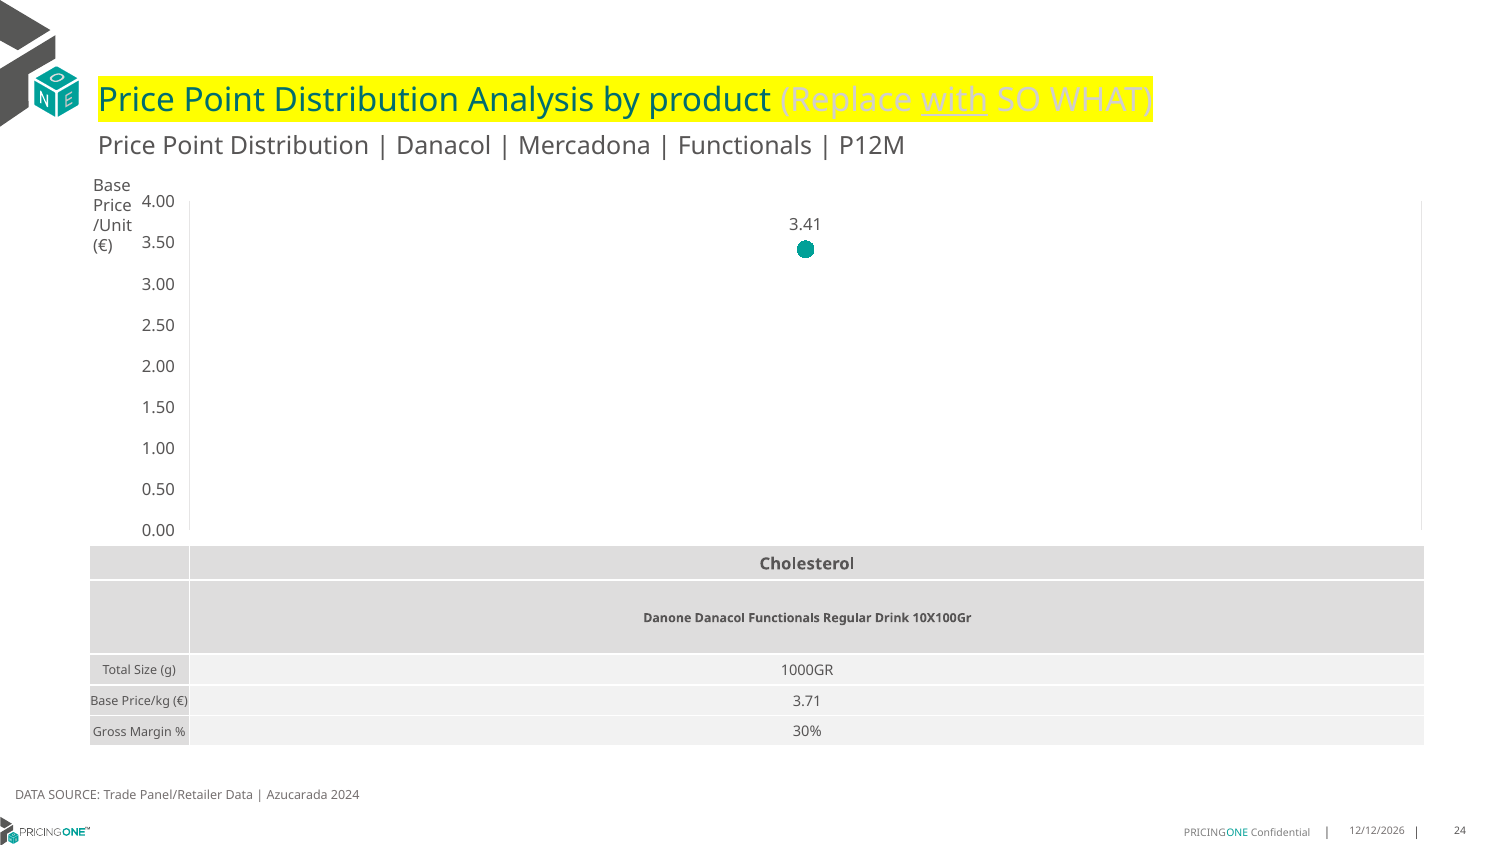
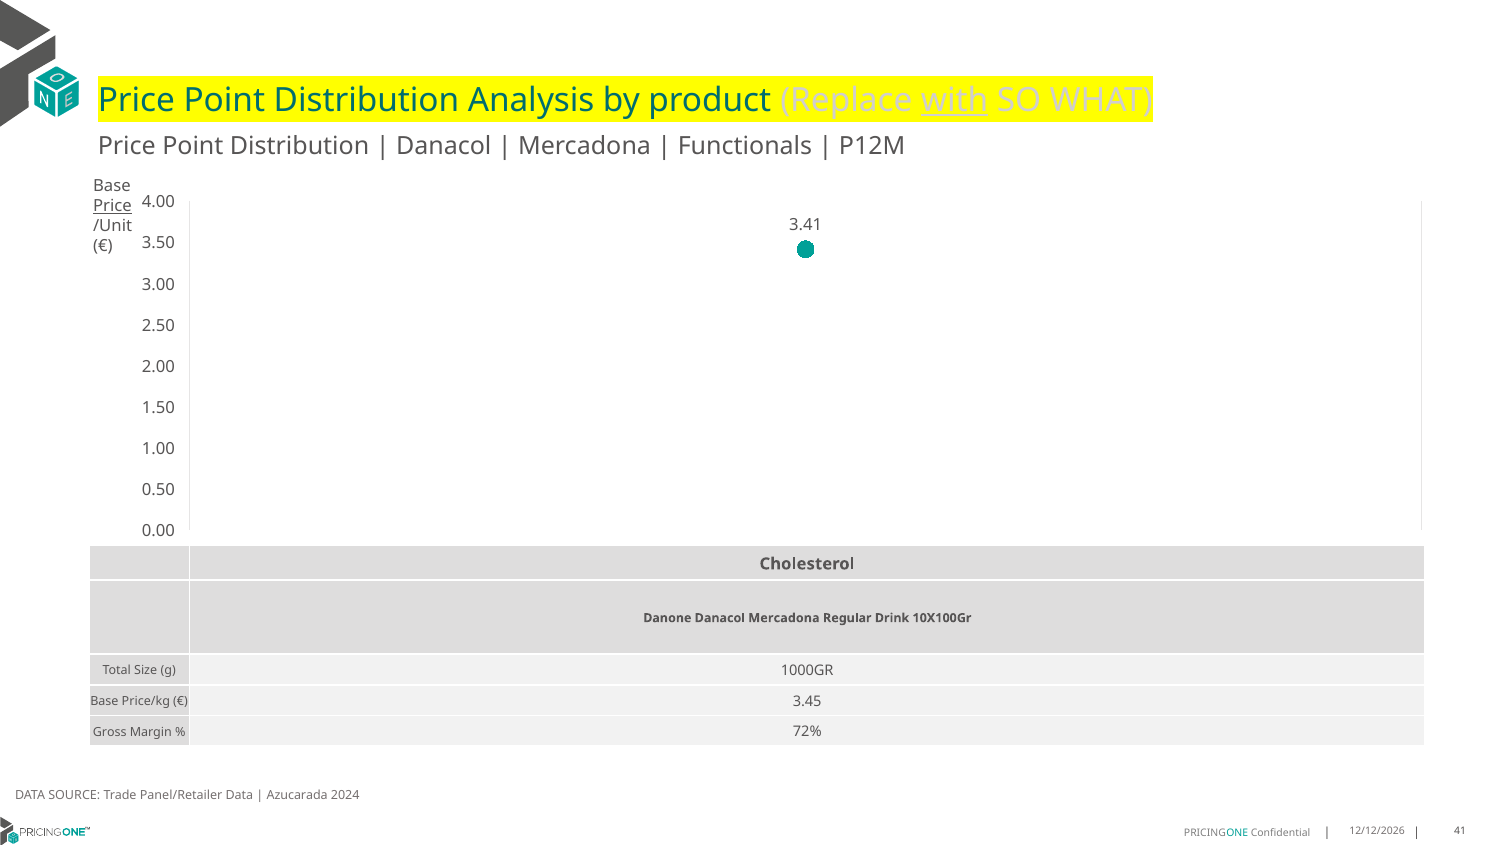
Price at (112, 206) underline: none -> present
Danacol Functionals: Functionals -> Mercadona
3.71: 3.71 -> 3.45
30%: 30% -> 72%
24: 24 -> 41
